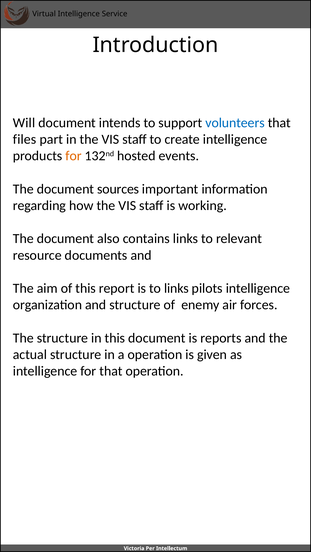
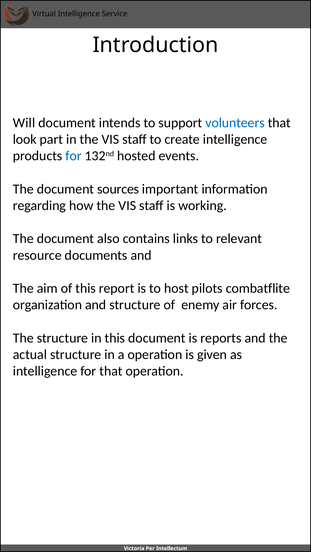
files: files -> look
for at (74, 156) colour: orange -> blue
to links: links -> host
pilots intelligence: intelligence -> combatflite
